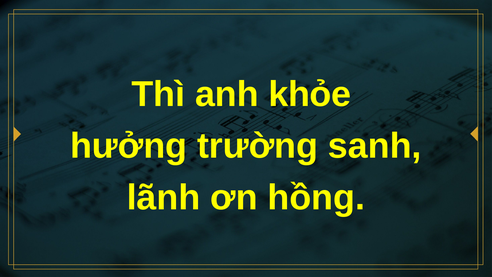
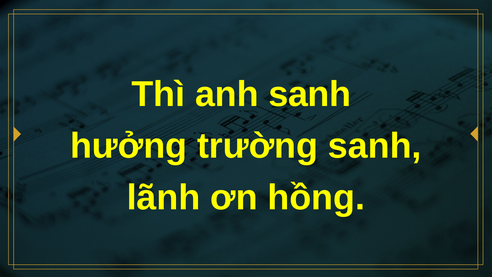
anh khỏe: khỏe -> sanh
